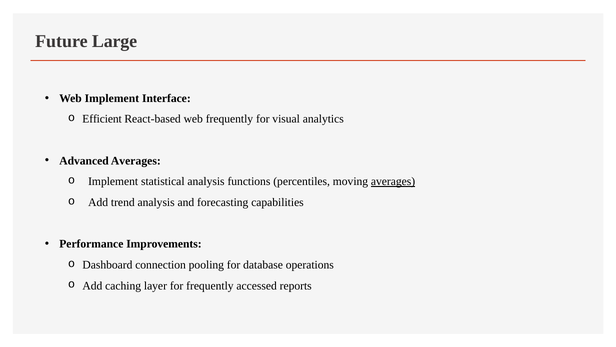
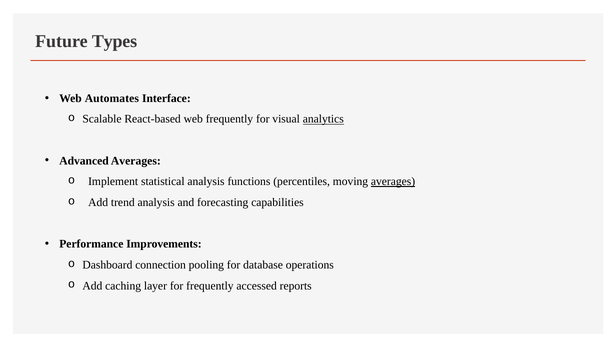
Large: Large -> Types
Web Implement: Implement -> Automates
Efficient: Efficient -> Scalable
analytics underline: none -> present
